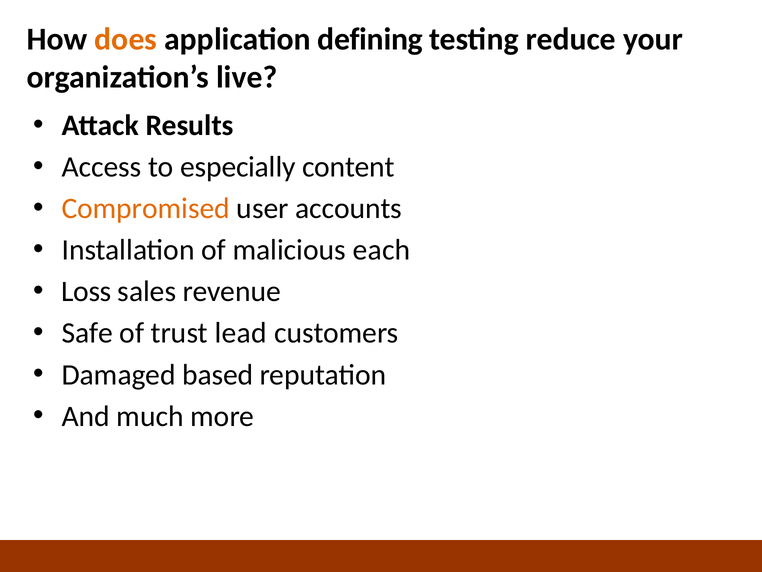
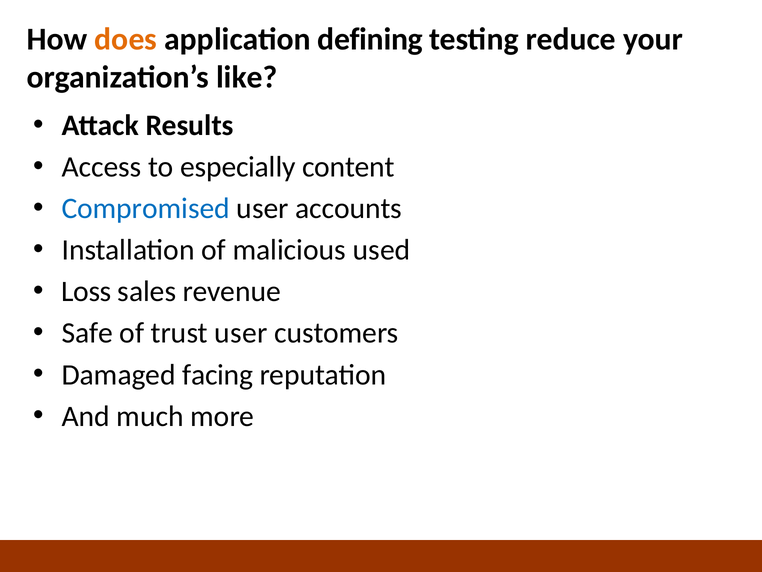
live: live -> like
Compromised colour: orange -> blue
each: each -> used
trust lead: lead -> user
based: based -> facing
